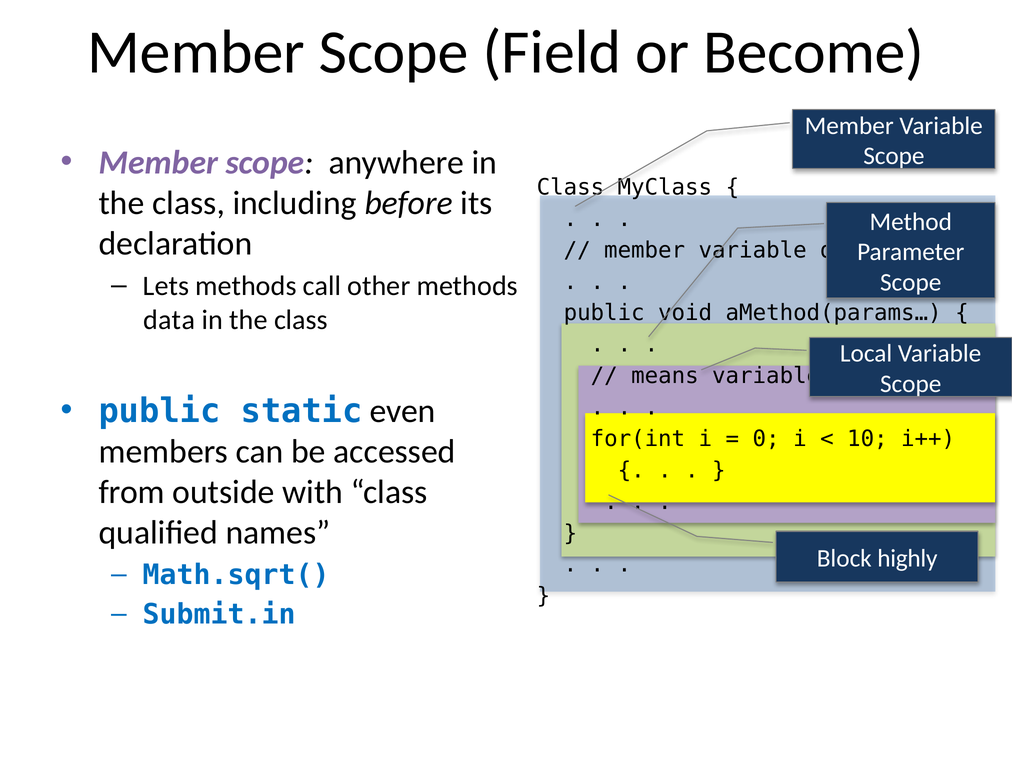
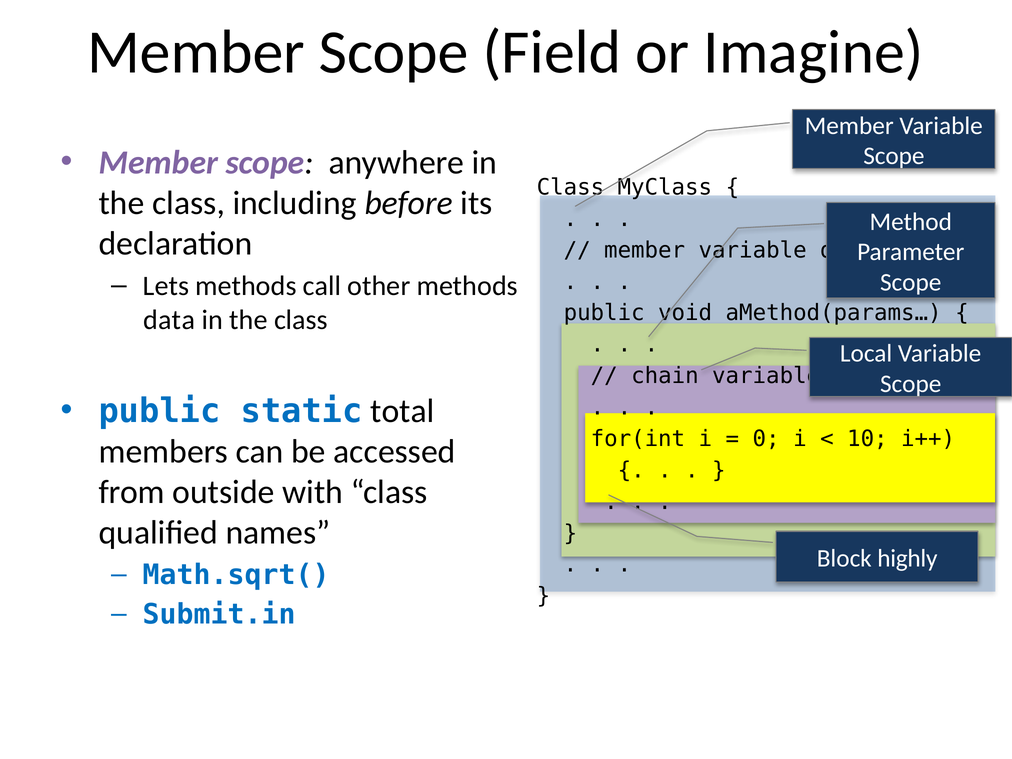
Become: Become -> Imagine
means: means -> chain
even: even -> total
